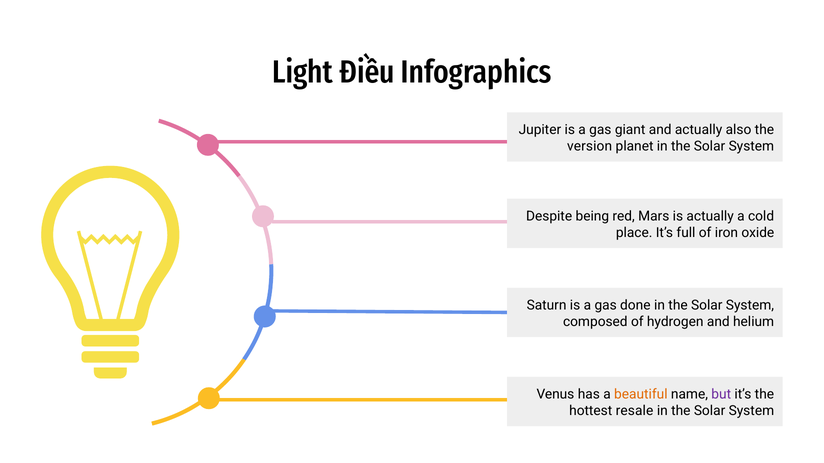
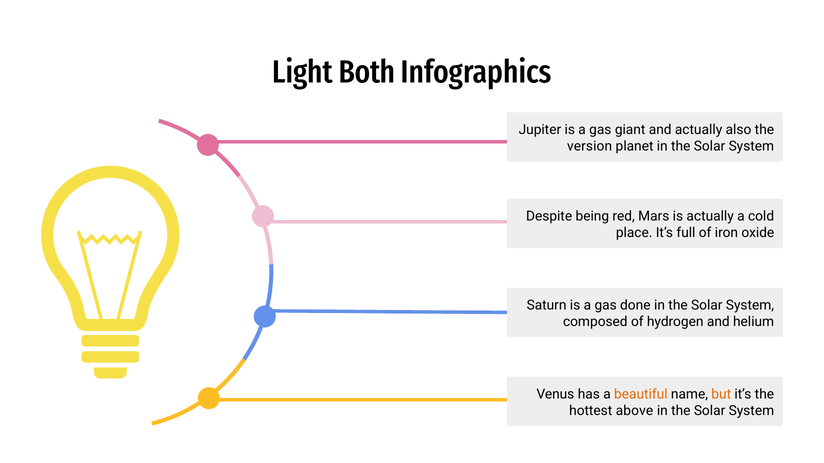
Điều: Điều -> Both
but colour: purple -> orange
resale: resale -> above
